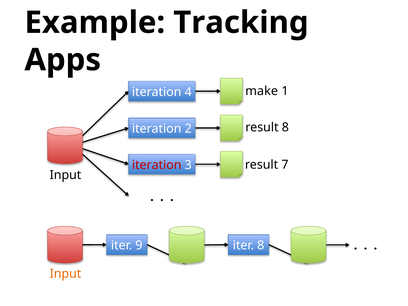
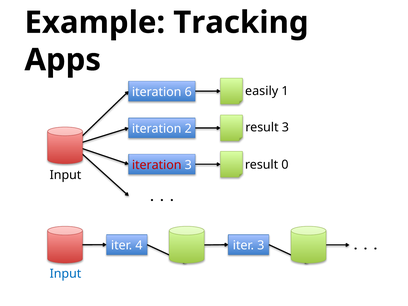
make: make -> easily
4: 4 -> 6
result 8: 8 -> 3
7: 7 -> 0
9: 9 -> 4
iter 8: 8 -> 3
Input at (65, 274) colour: orange -> blue
